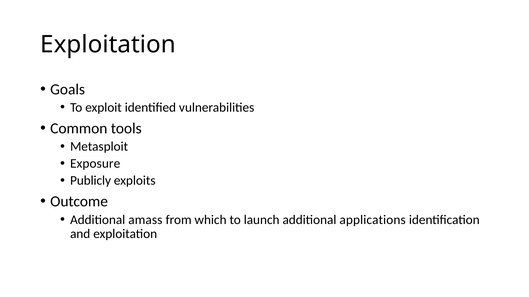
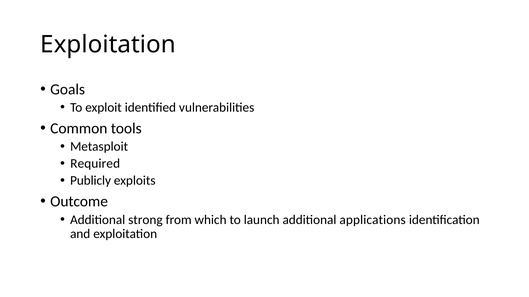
Exposure: Exposure -> Required
amass: amass -> strong
